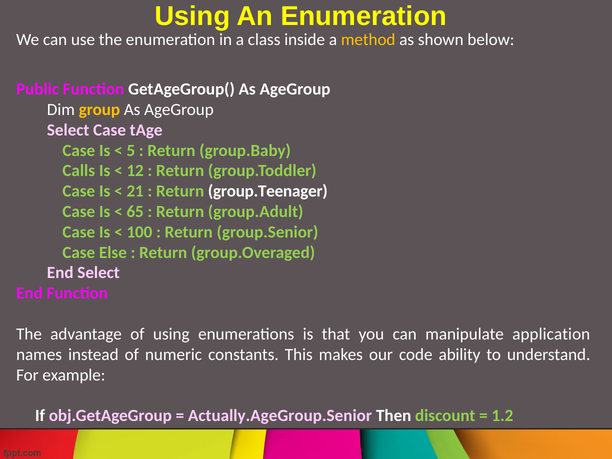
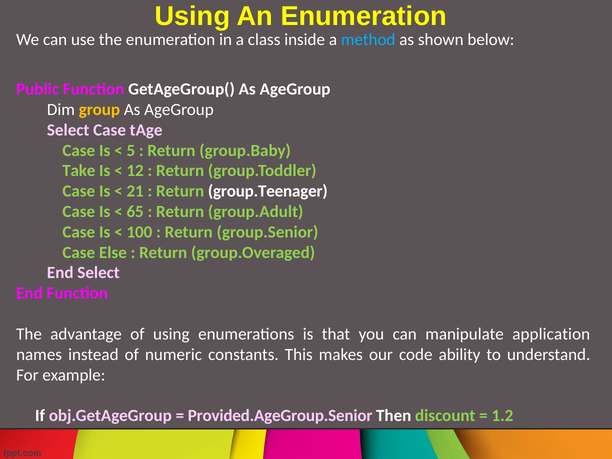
method colour: yellow -> light blue
Calls: Calls -> Take
Actually.AgeGroup.Senior: Actually.AgeGroup.Senior -> Provided.AgeGroup.Senior
